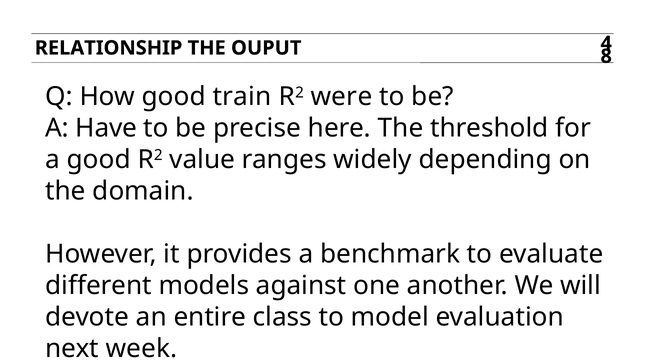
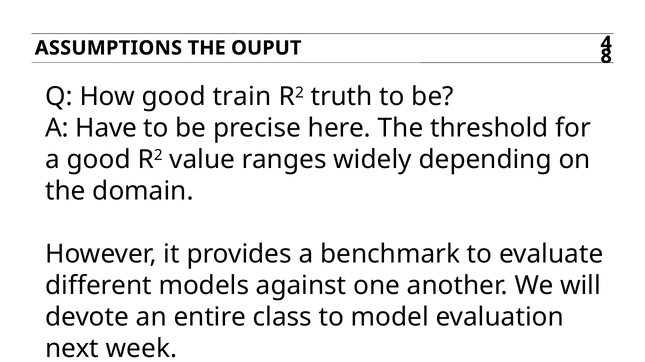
RELATIONSHIP: RELATIONSHIP -> ASSUMPTIONS
were: were -> truth
